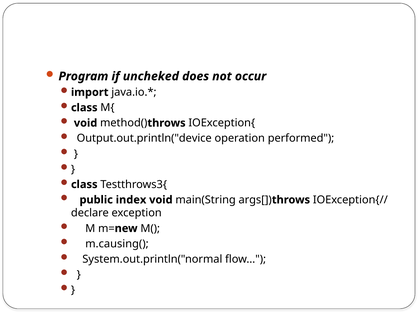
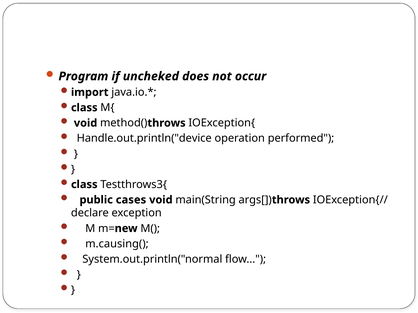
Output.out.println("device: Output.out.println("device -> Handle.out.println("device
index: index -> cases
